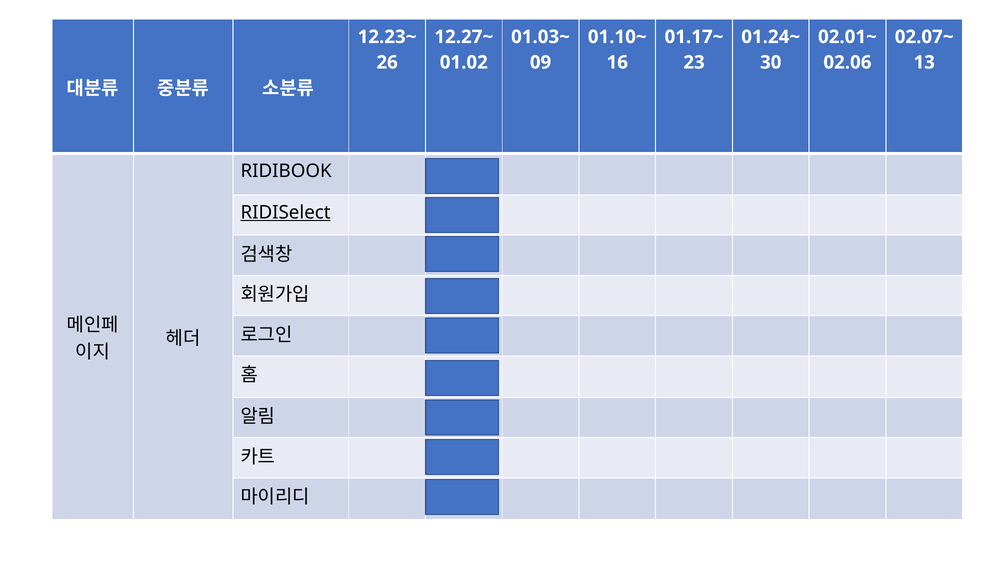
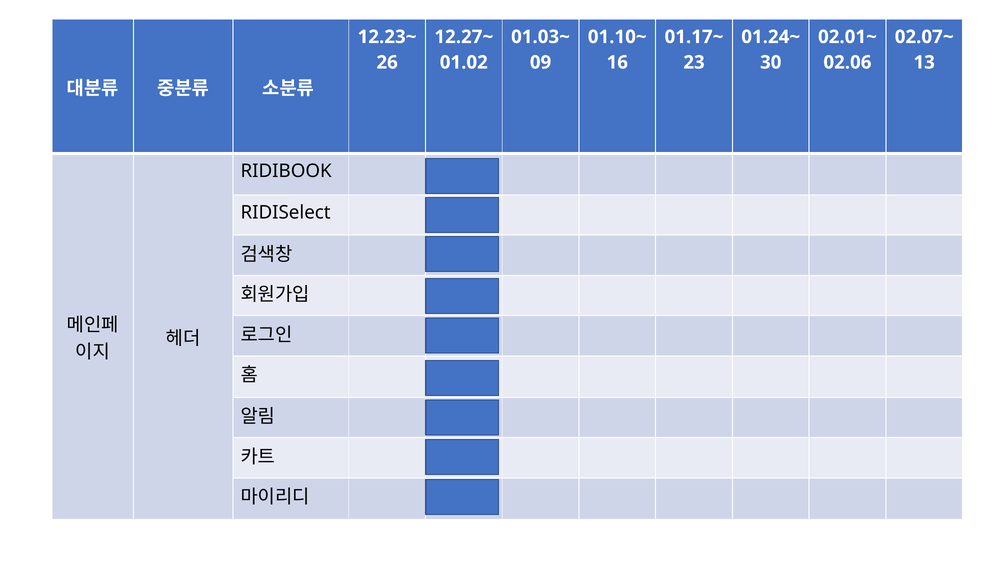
RIDISelect underline: present -> none
